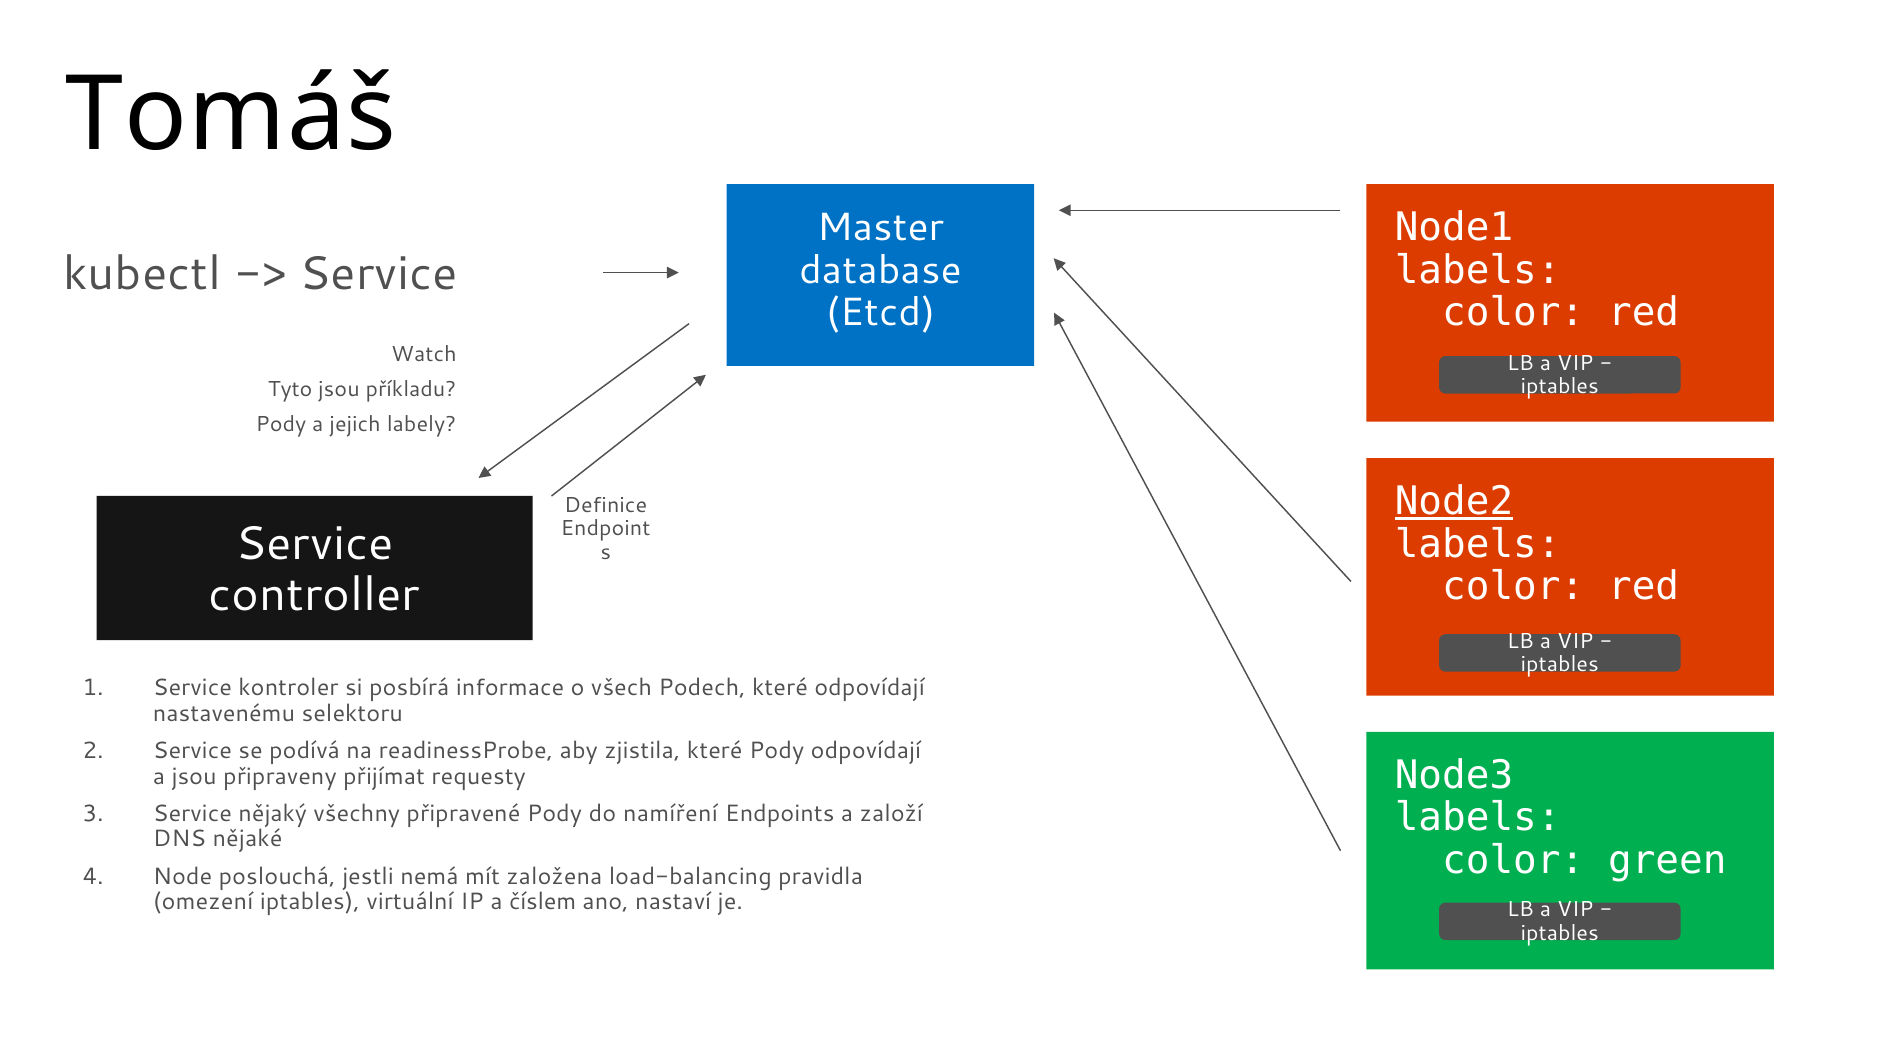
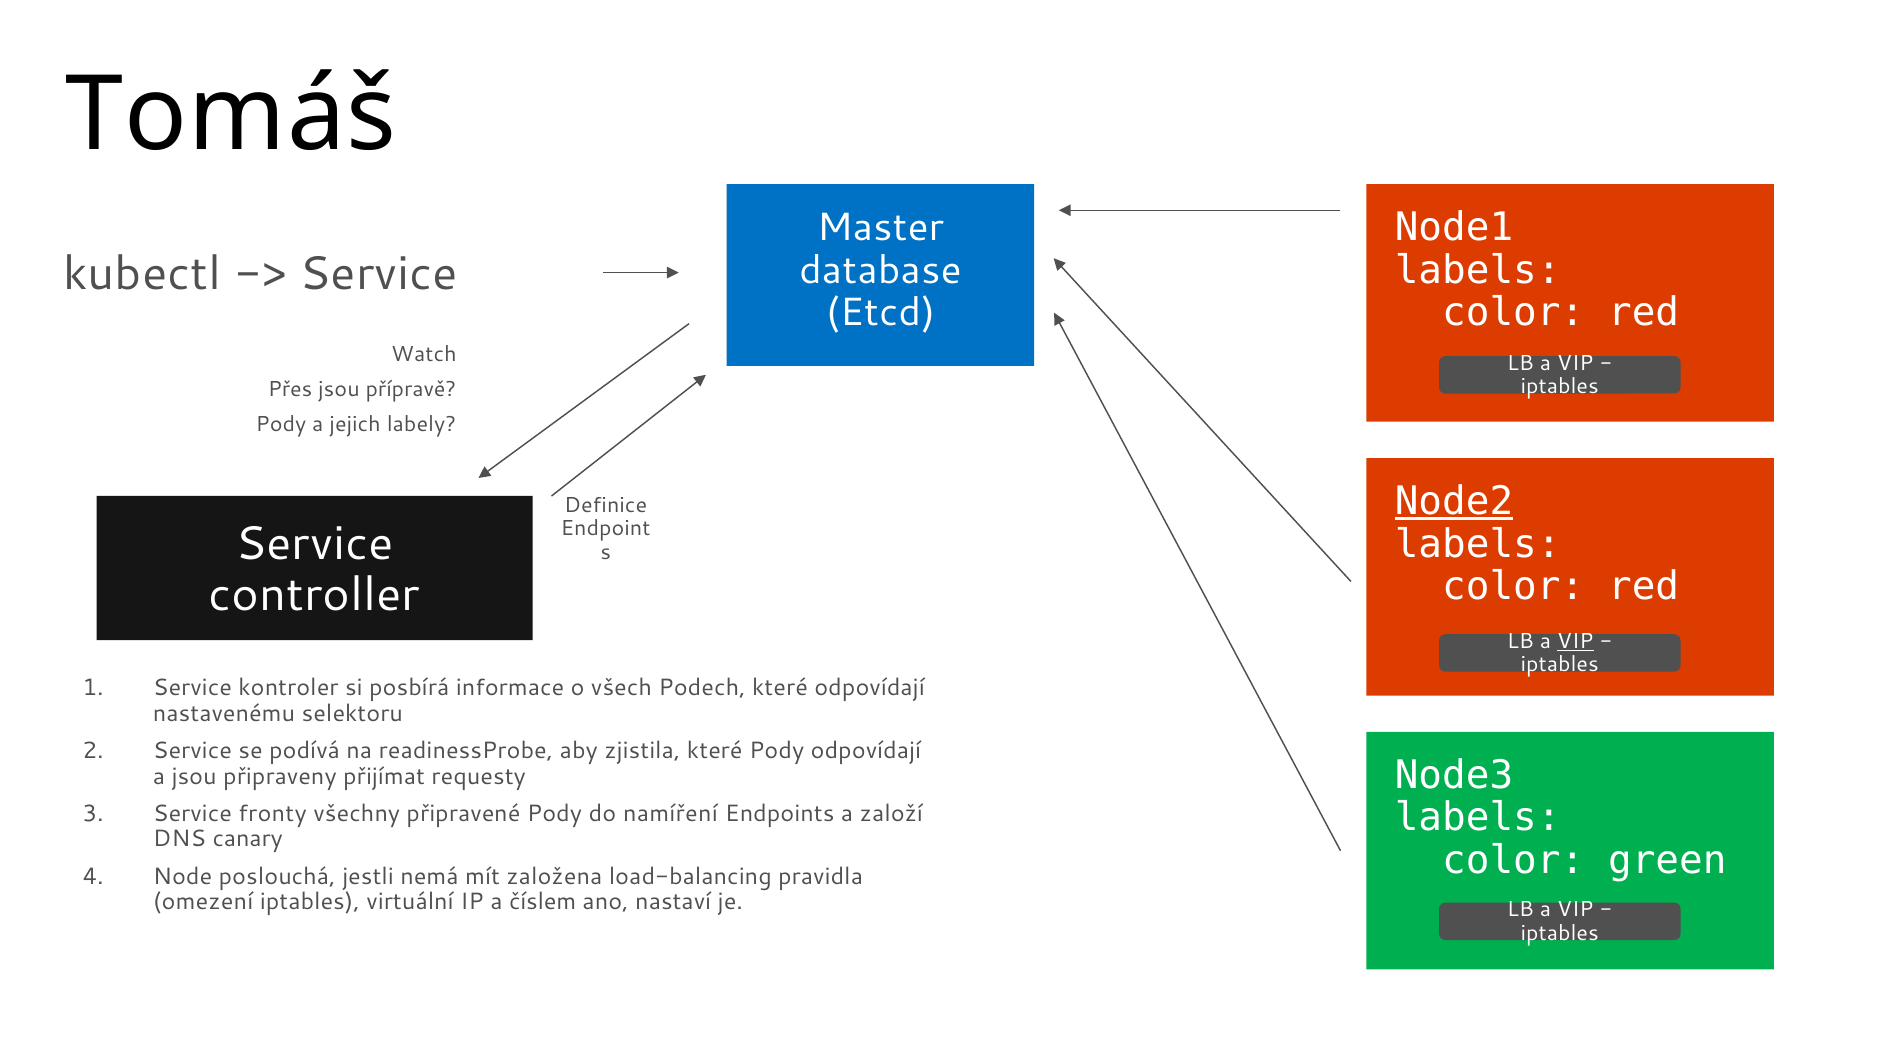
Tyto: Tyto -> Přes
příkladu: příkladu -> přípravě
VIP at (1575, 641) underline: none -> present
nějaký: nějaký -> fronty
nějaké: nějaké -> canary
